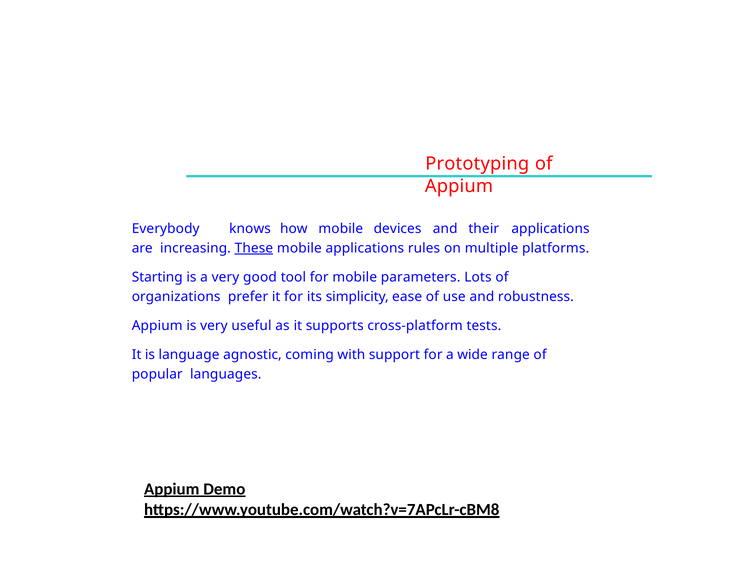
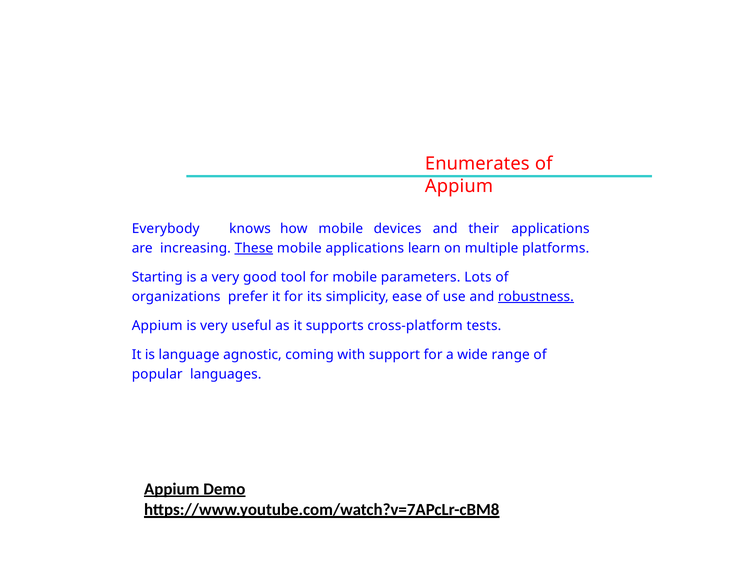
Prototyping: Prototyping -> Enumerates
rules: rules -> learn
robustness underline: none -> present
